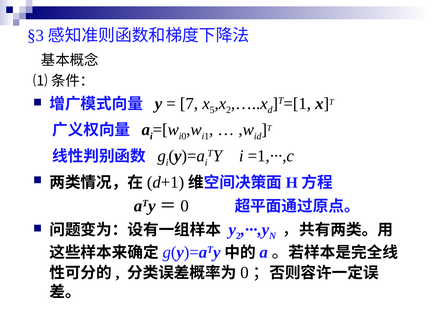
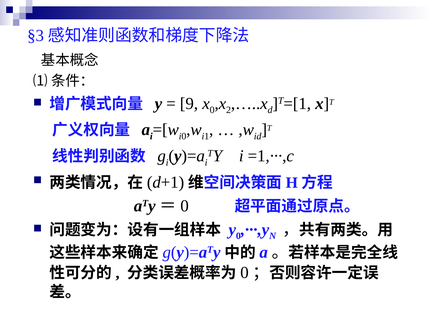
7: 7 -> 9
5 at (212, 110): 5 -> 0
y 2: 2 -> 0
